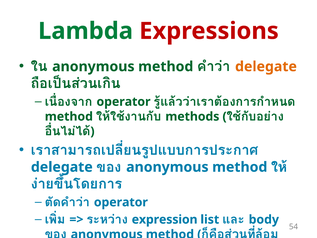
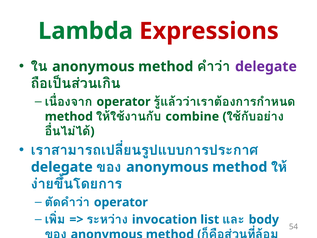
delegate at (266, 67) colour: orange -> purple
methods: methods -> combine
expression: expression -> invocation
